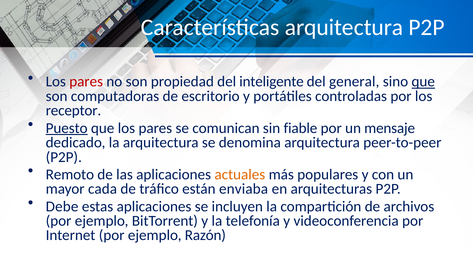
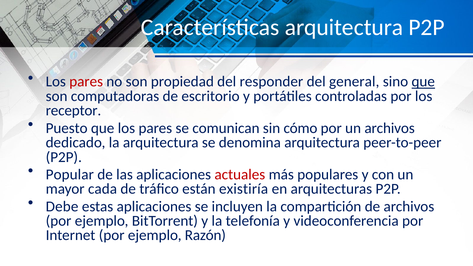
inteligente: inteligente -> responder
Puesto underline: present -> none
fiable: fiable -> cómo
un mensaje: mensaje -> archivos
Remoto: Remoto -> Popular
actuales colour: orange -> red
enviaba: enviaba -> existiría
